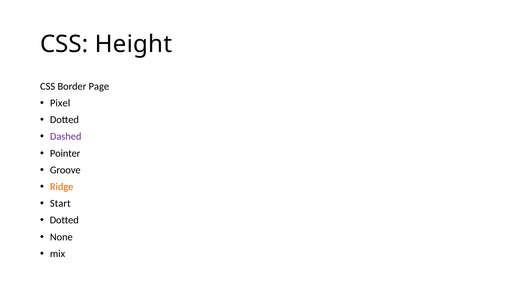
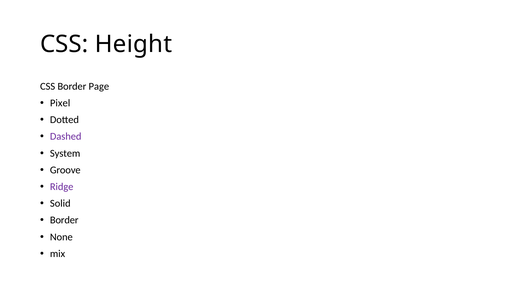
Pointer: Pointer -> System
Ridge colour: orange -> purple
Start: Start -> Solid
Dotted at (64, 220): Dotted -> Border
